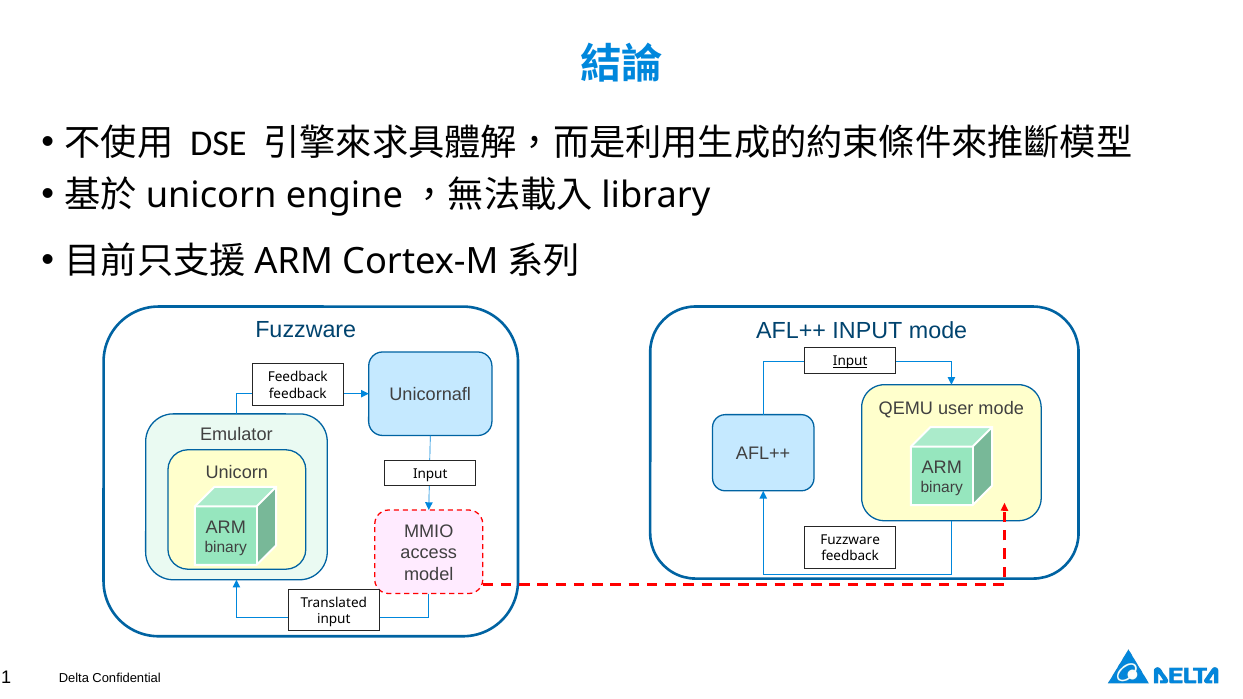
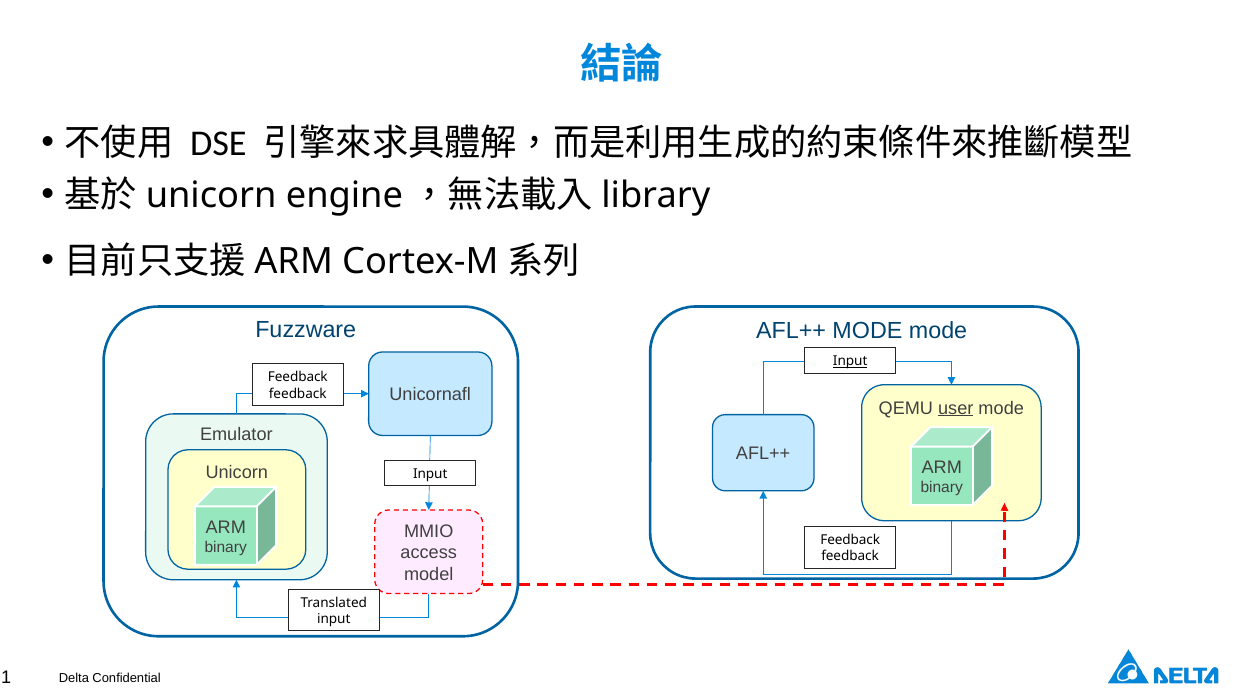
AFL++ INPUT: INPUT -> MODE
user underline: none -> present
Fuzzware at (850, 540): Fuzzware -> Feedback
